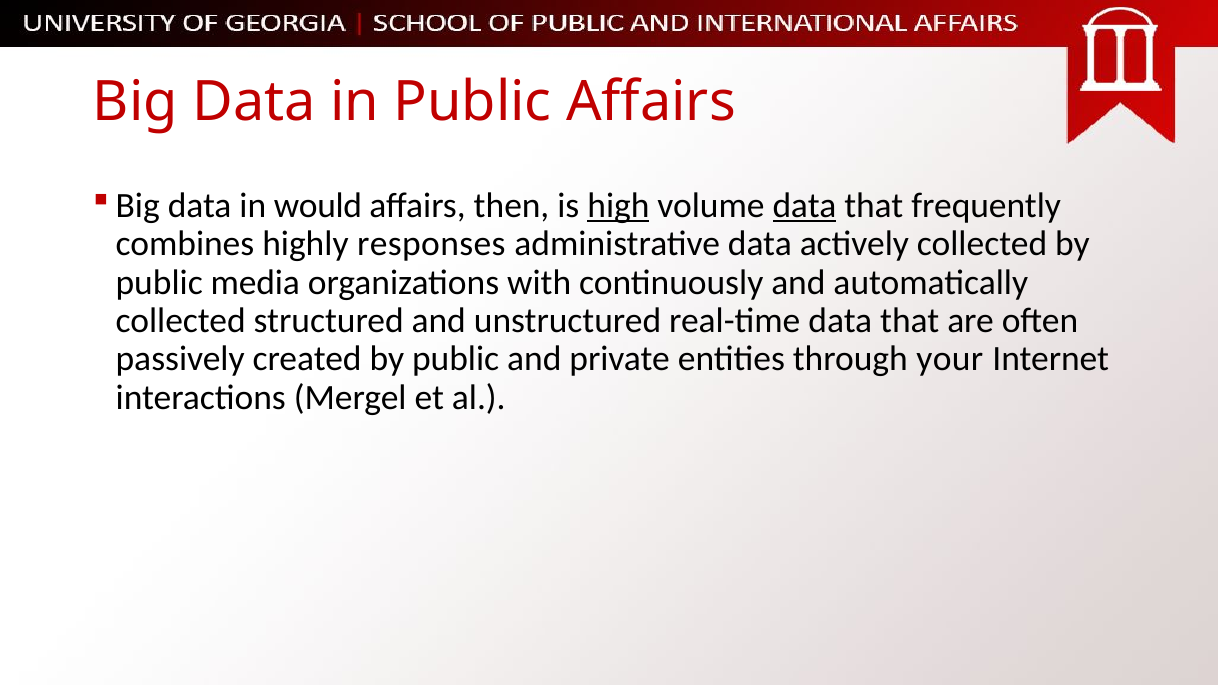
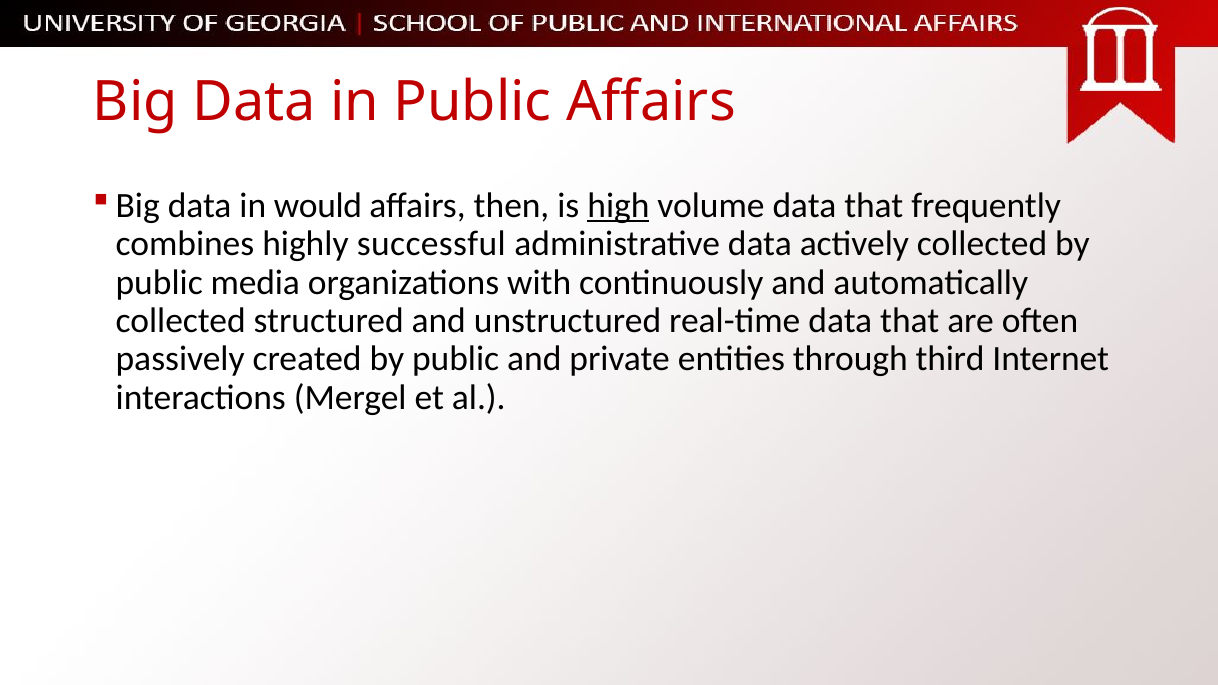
data at (804, 206) underline: present -> none
responses: responses -> successful
your: your -> third
